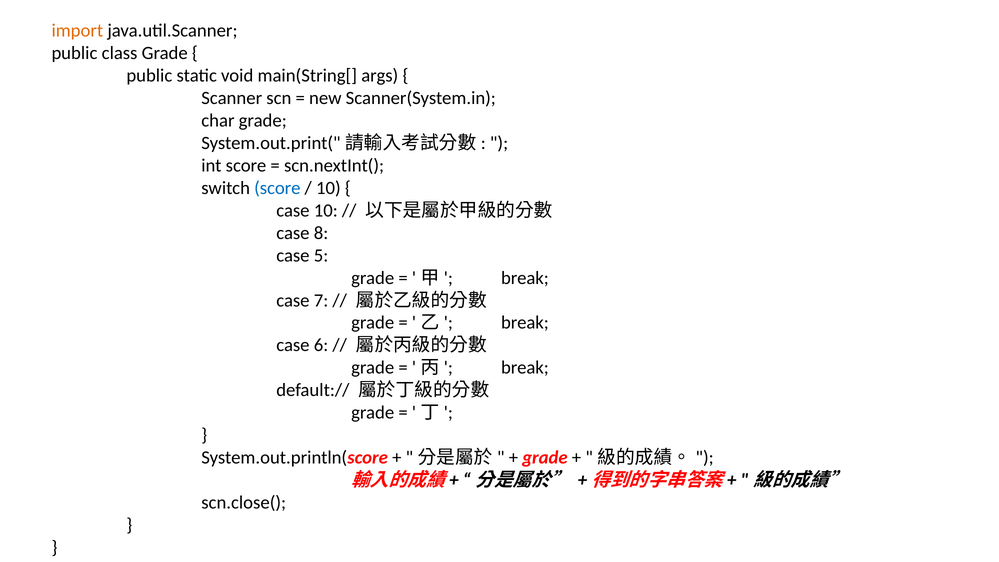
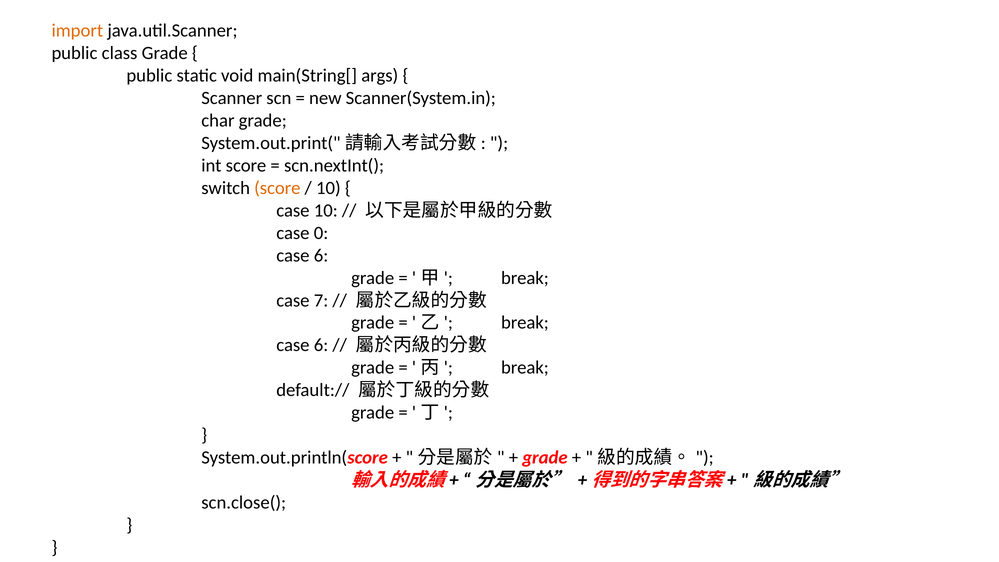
score at (277, 188) colour: blue -> orange
8: 8 -> 0
5 at (321, 255): 5 -> 6
